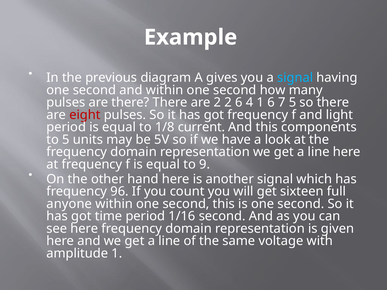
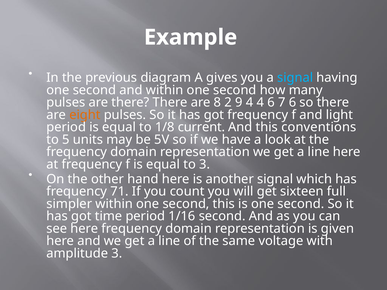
are 2: 2 -> 8
2 6: 6 -> 9
4 1: 1 -> 4
7 5: 5 -> 6
eight colour: red -> orange
components: components -> conventions
to 9: 9 -> 3
96: 96 -> 71
anyone: anyone -> simpler
amplitude 1: 1 -> 3
